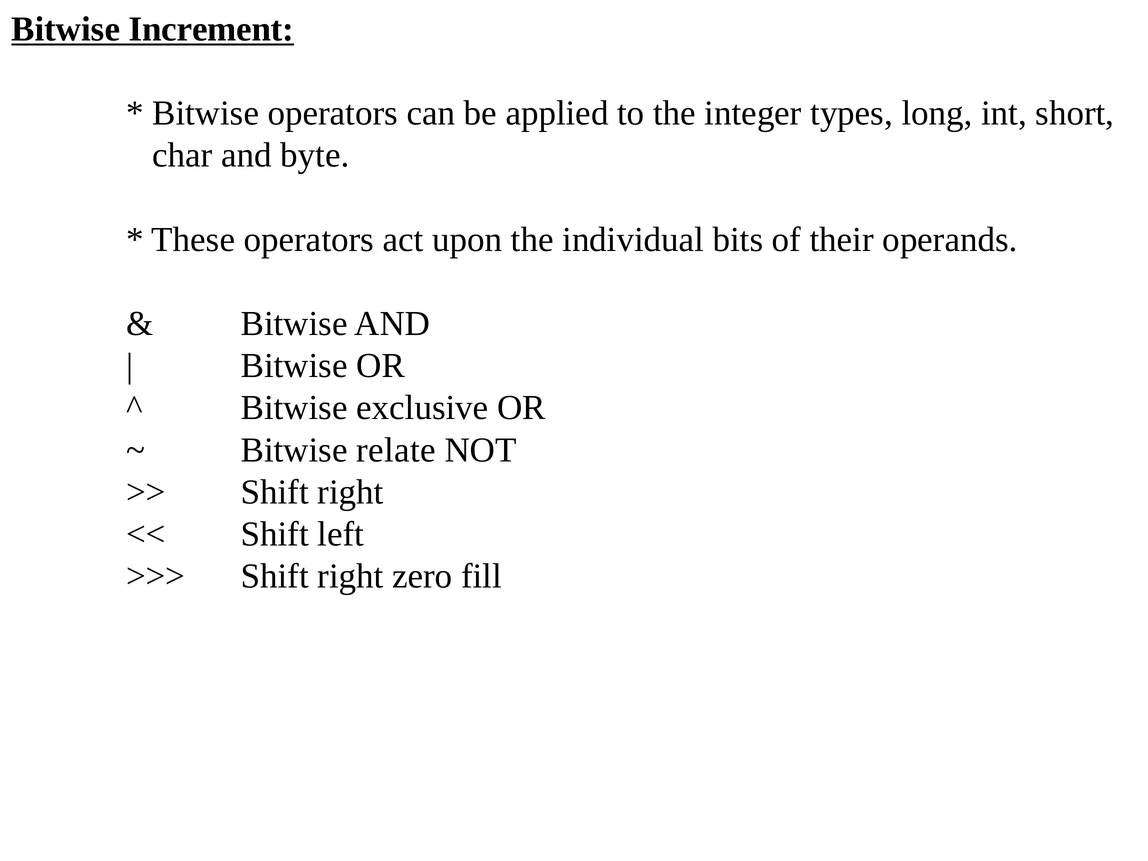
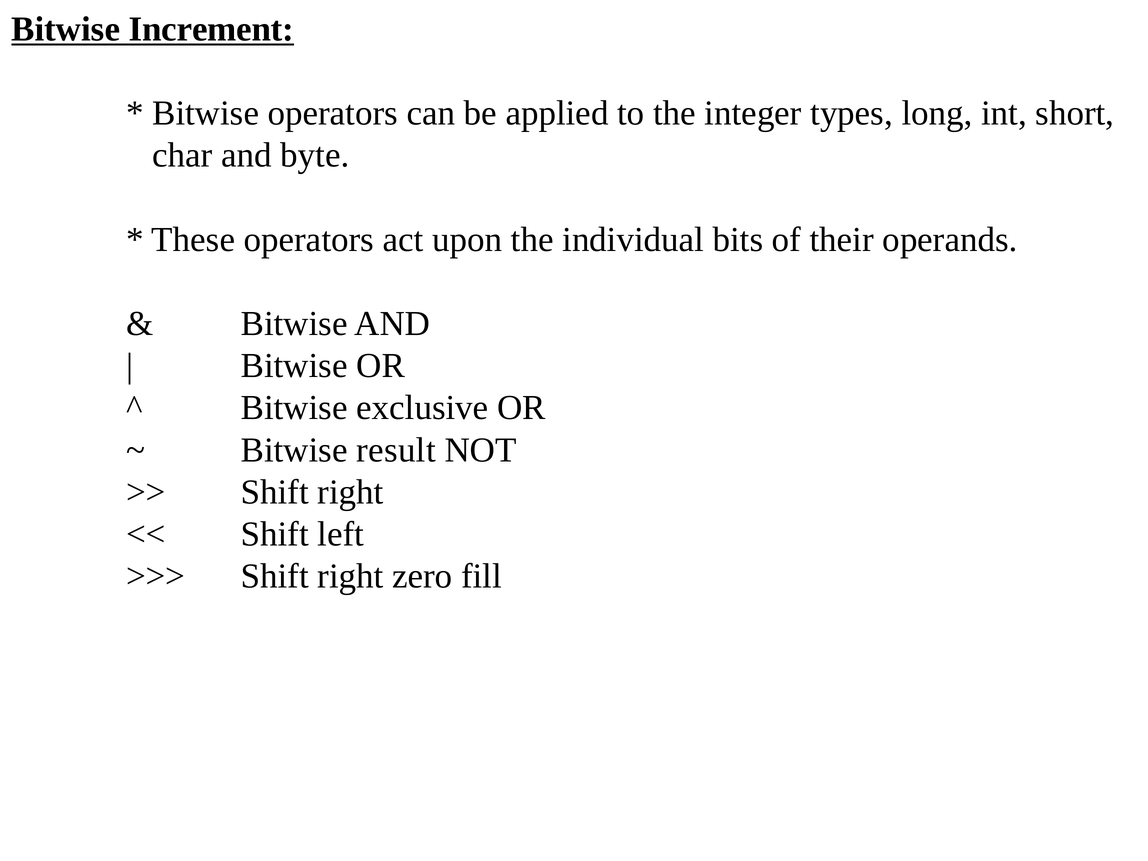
relate: relate -> result
